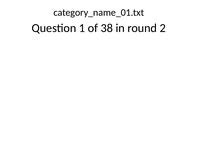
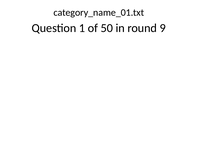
38: 38 -> 50
2: 2 -> 9
